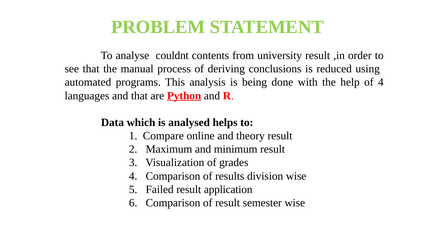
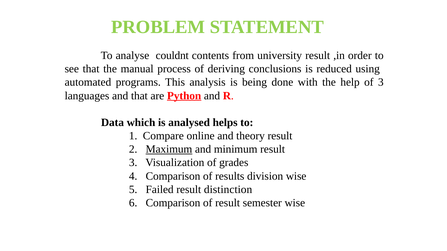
of 4: 4 -> 3
Maximum underline: none -> present
application: application -> distinction
